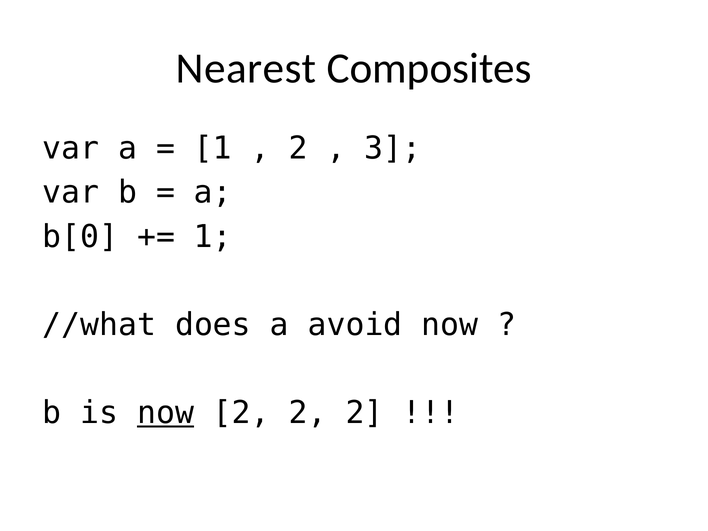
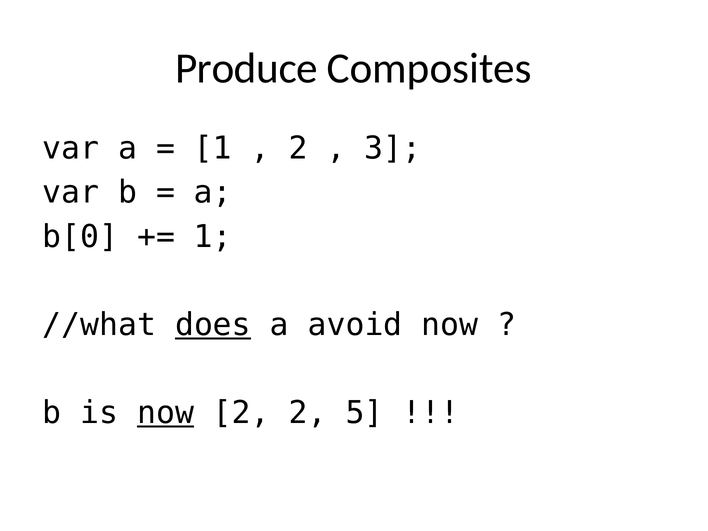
Nearest: Nearest -> Produce
does underline: none -> present
2 2 2: 2 -> 5
